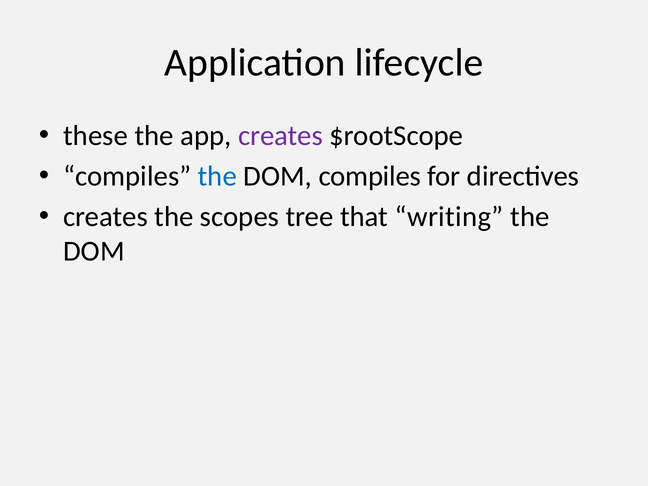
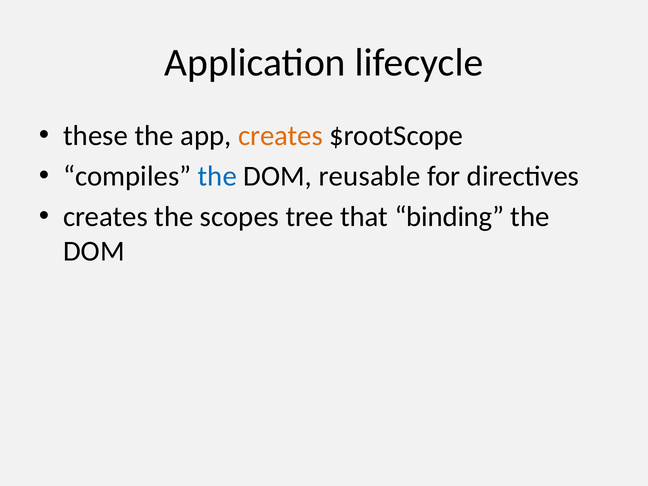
creates at (280, 136) colour: purple -> orange
DOM compiles: compiles -> reusable
writing: writing -> binding
